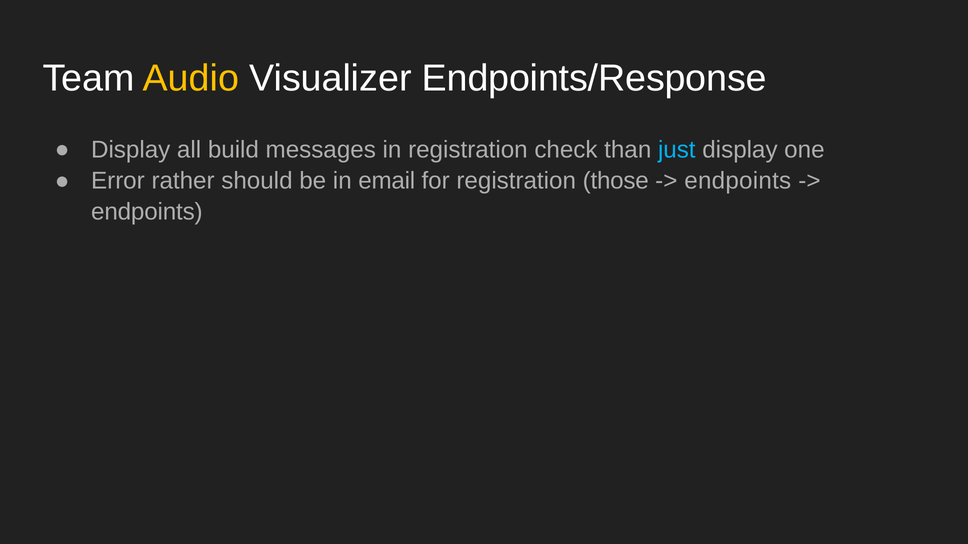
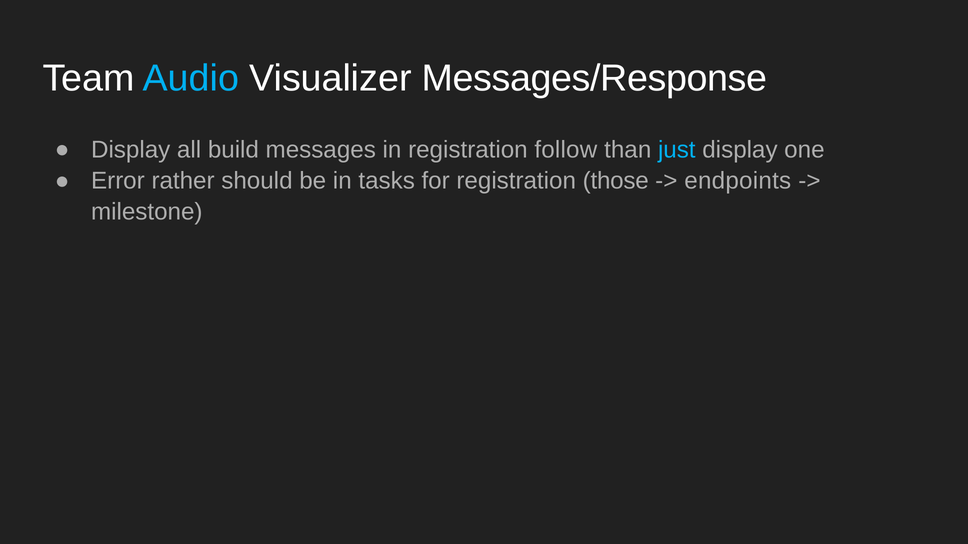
Audio colour: yellow -> light blue
Endpoints/Response: Endpoints/Response -> Messages/Response
check: check -> follow
email: email -> tasks
endpoints at (147, 212): endpoints -> milestone
